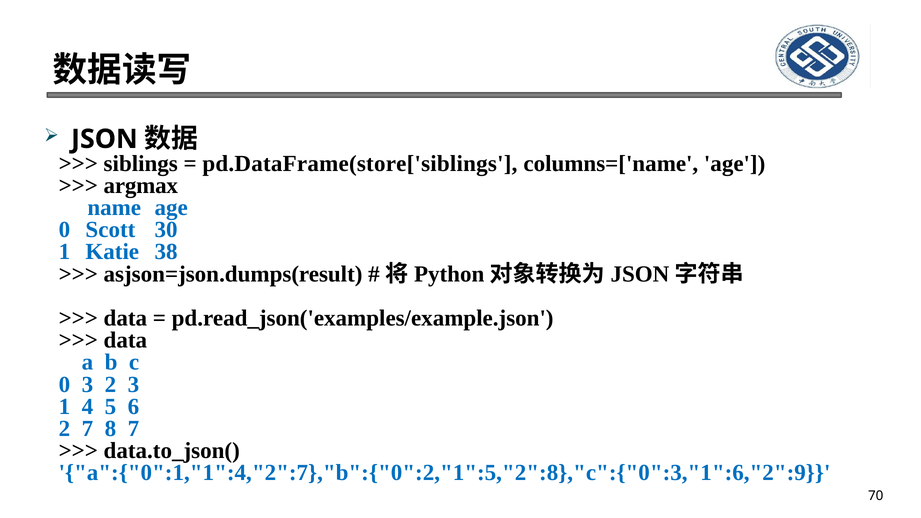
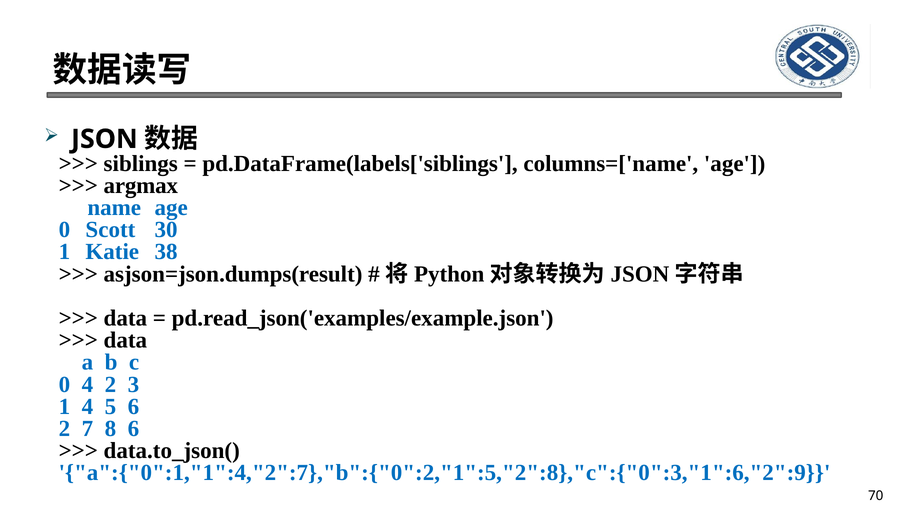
pd.DataFrame(store['siblings: pd.DataFrame(store['siblings -> pd.DataFrame(labels['siblings
0 3: 3 -> 4
8 7: 7 -> 6
